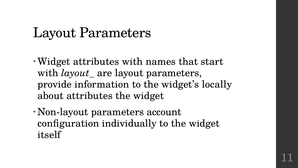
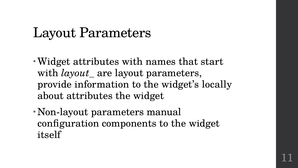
account: account -> manual
individually: individually -> components
